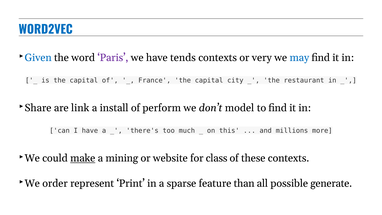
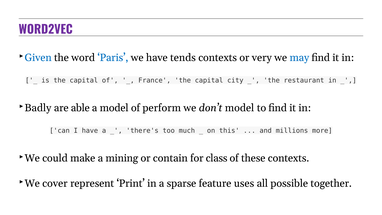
WORD2VEC colour: blue -> purple
Paris colour: purple -> blue
Share: Share -> Badly
link: link -> able
a install: install -> model
make underline: present -> none
website: website -> contain
order: order -> cover
than: than -> uses
generate: generate -> together
